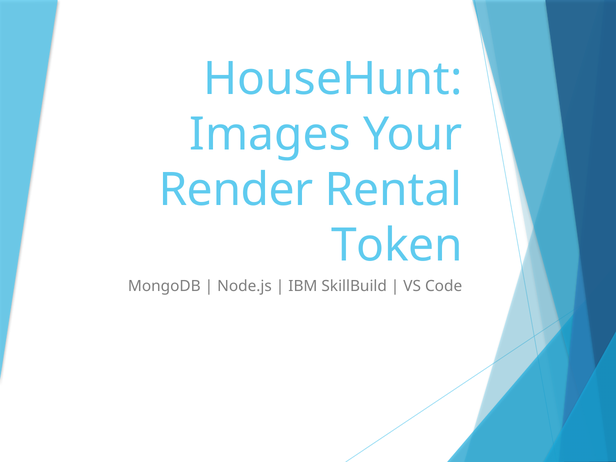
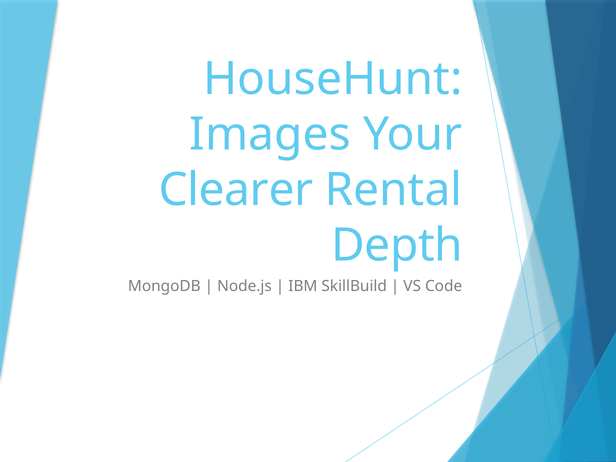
Render: Render -> Clearer
Token: Token -> Depth
